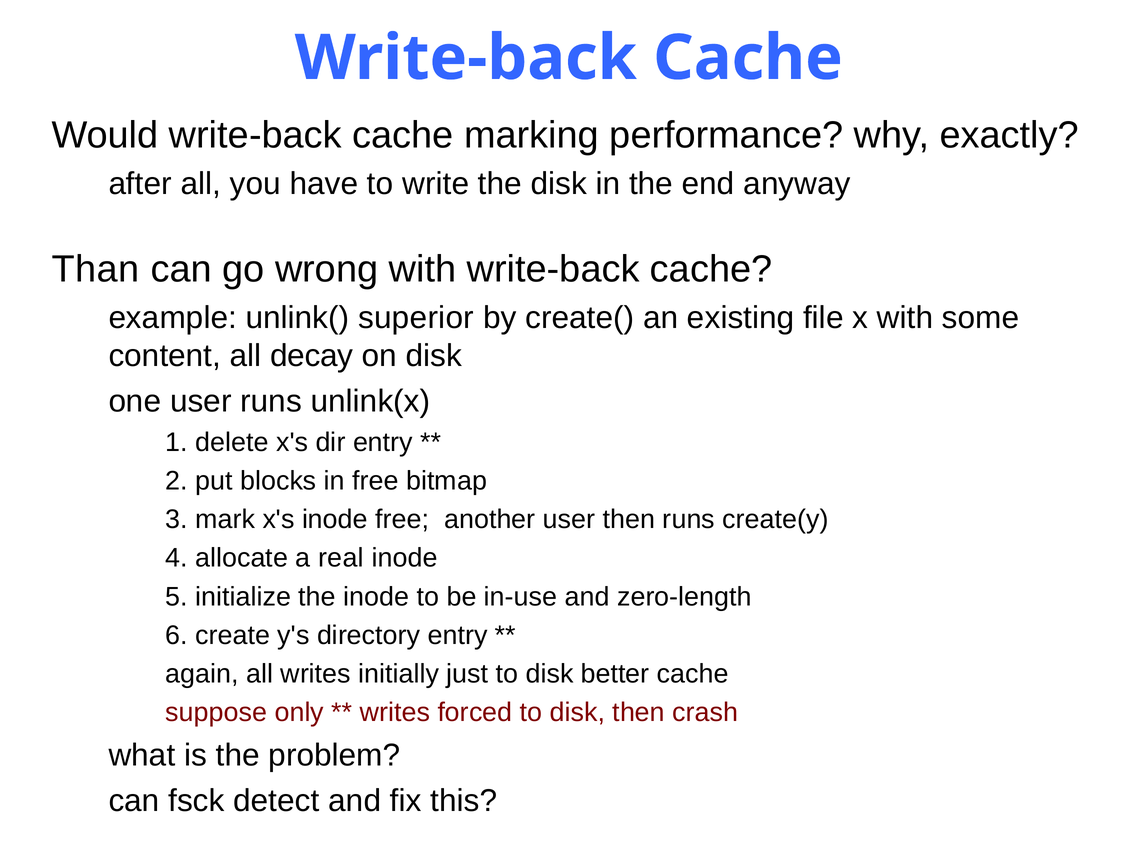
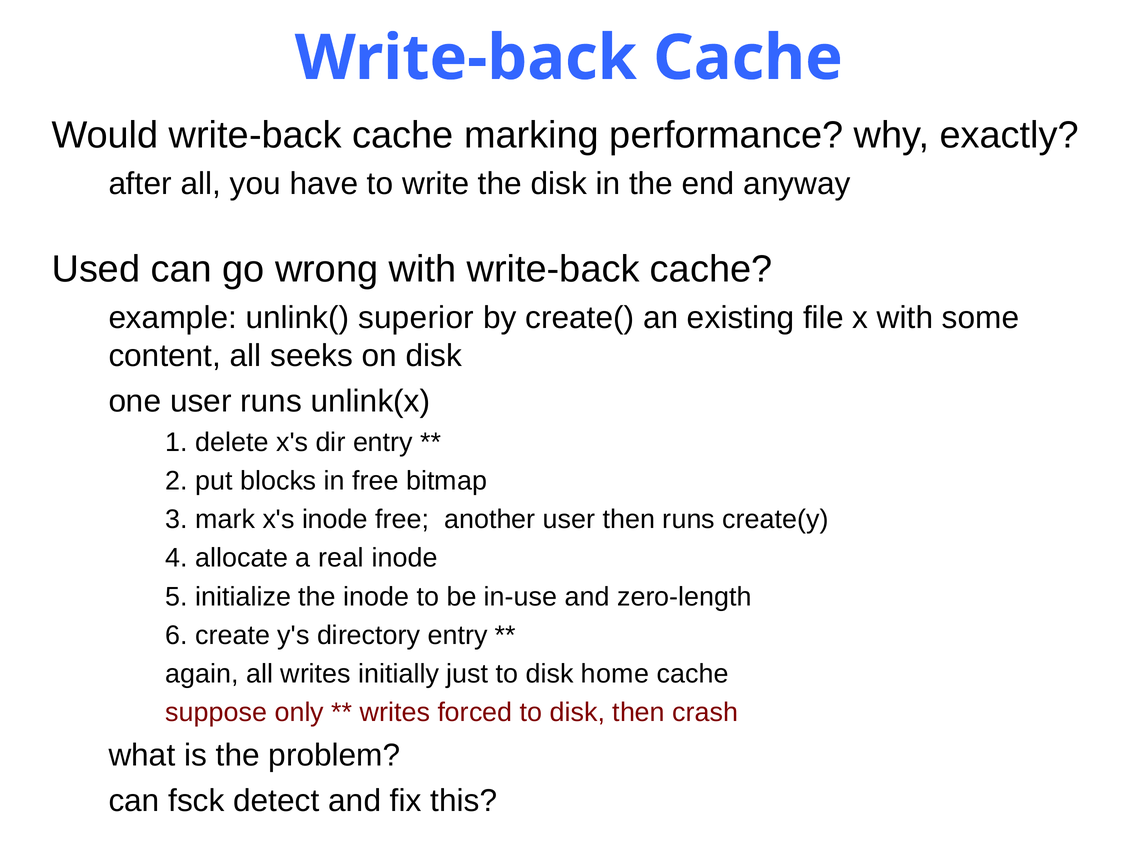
Than: Than -> Used
decay: decay -> seeks
better: better -> home
